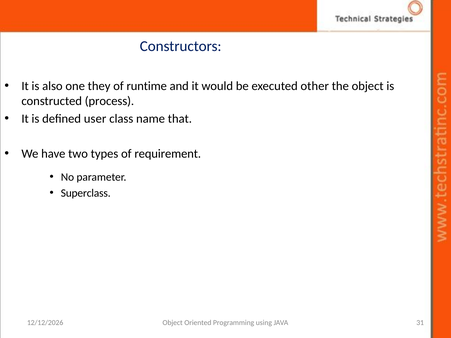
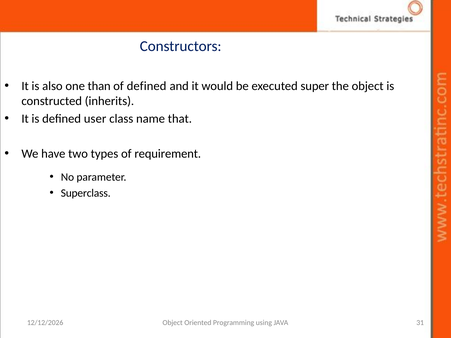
they: they -> than
of runtime: runtime -> defined
other: other -> super
process: process -> inherits
